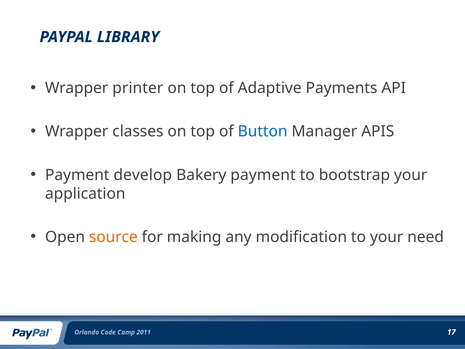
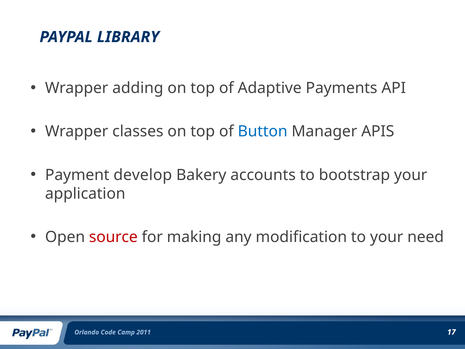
printer: printer -> adding
Bakery payment: payment -> accounts
source colour: orange -> red
